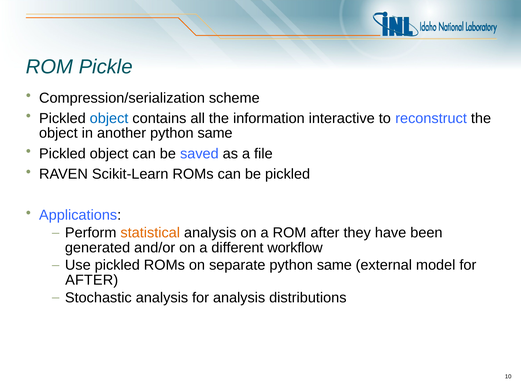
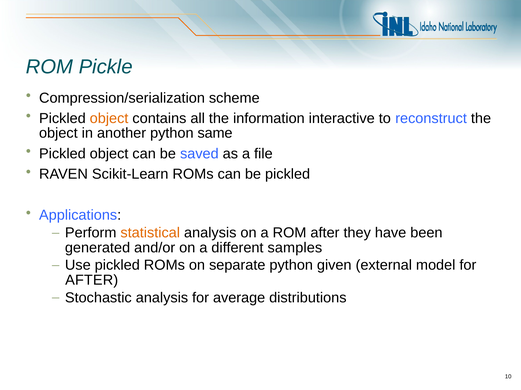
object at (109, 119) colour: blue -> orange
workflow: workflow -> samples
separate python same: same -> given
for analysis: analysis -> average
